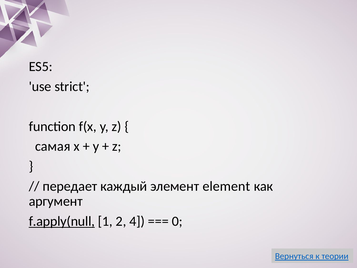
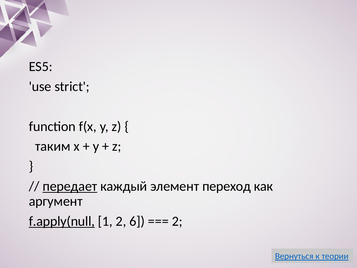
самая: самая -> таким
передает underline: none -> present
element: element -> переход
4: 4 -> 6
0 at (177, 221): 0 -> 2
